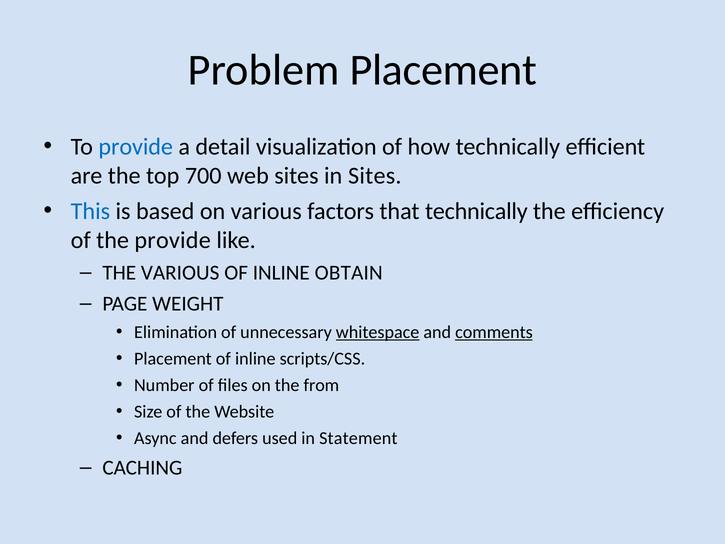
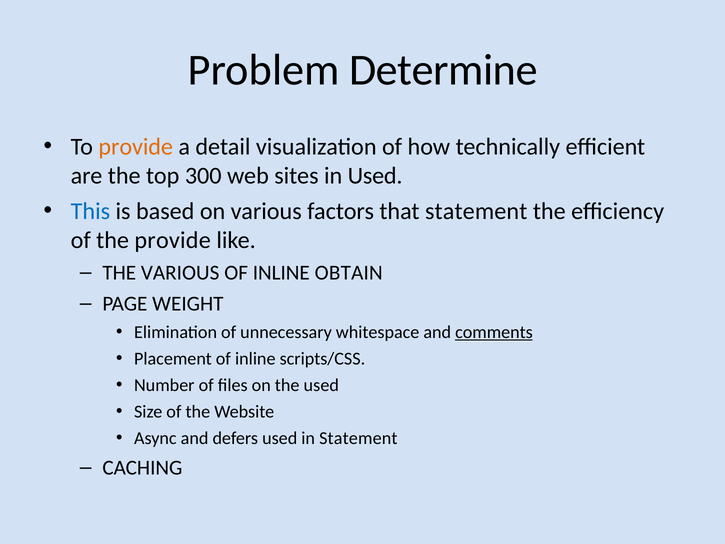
Problem Placement: Placement -> Determine
provide at (136, 147) colour: blue -> orange
700: 700 -> 300
in Sites: Sites -> Used
that technically: technically -> statement
whitespace underline: present -> none
the from: from -> used
